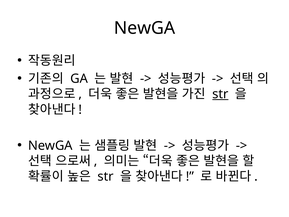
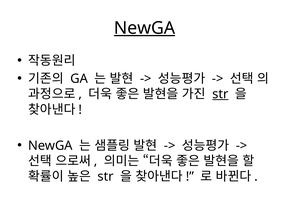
NewGA at (145, 28) underline: none -> present
